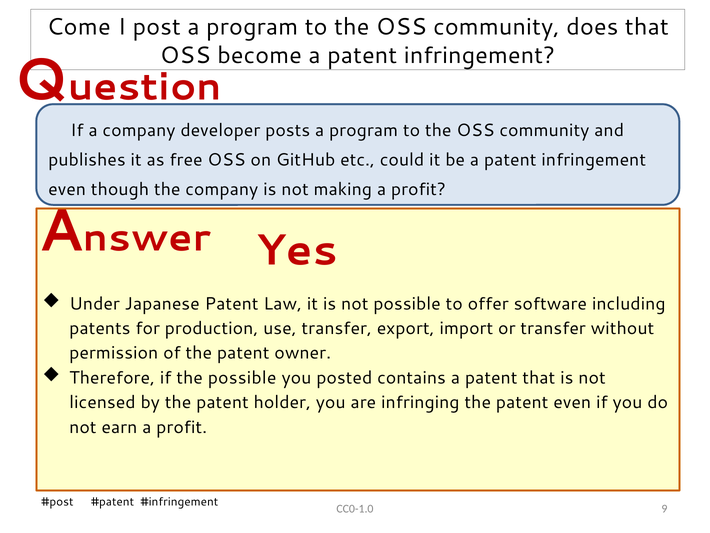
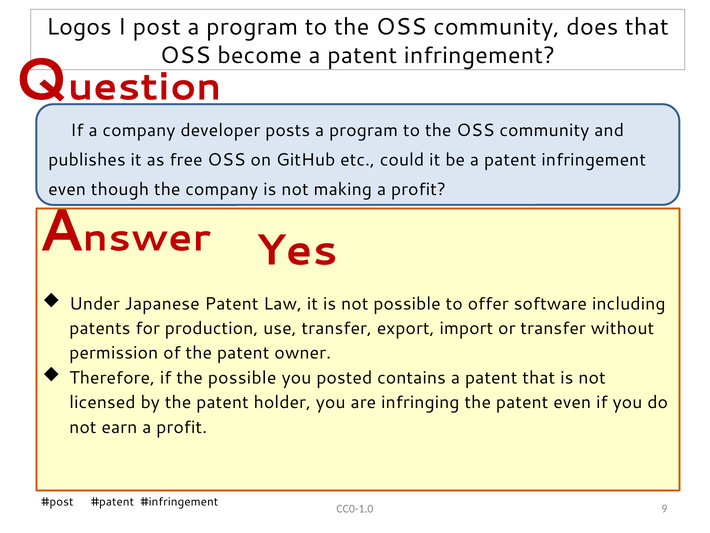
Come: Come -> Logos
